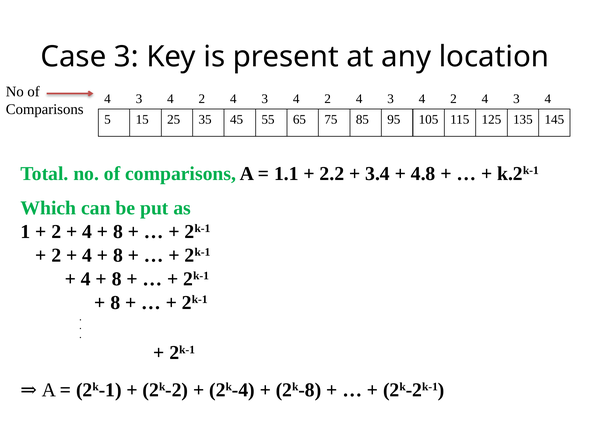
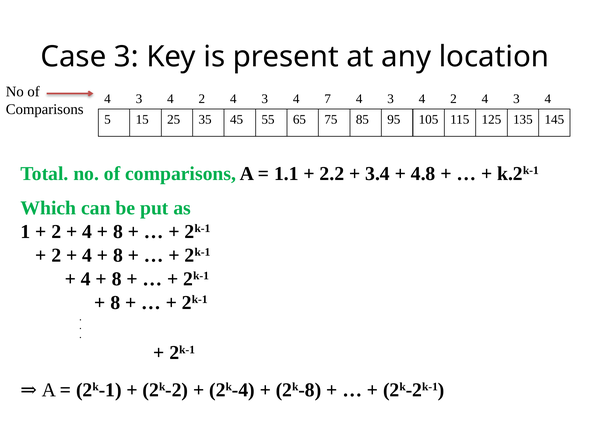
2 at (328, 99): 2 -> 7
